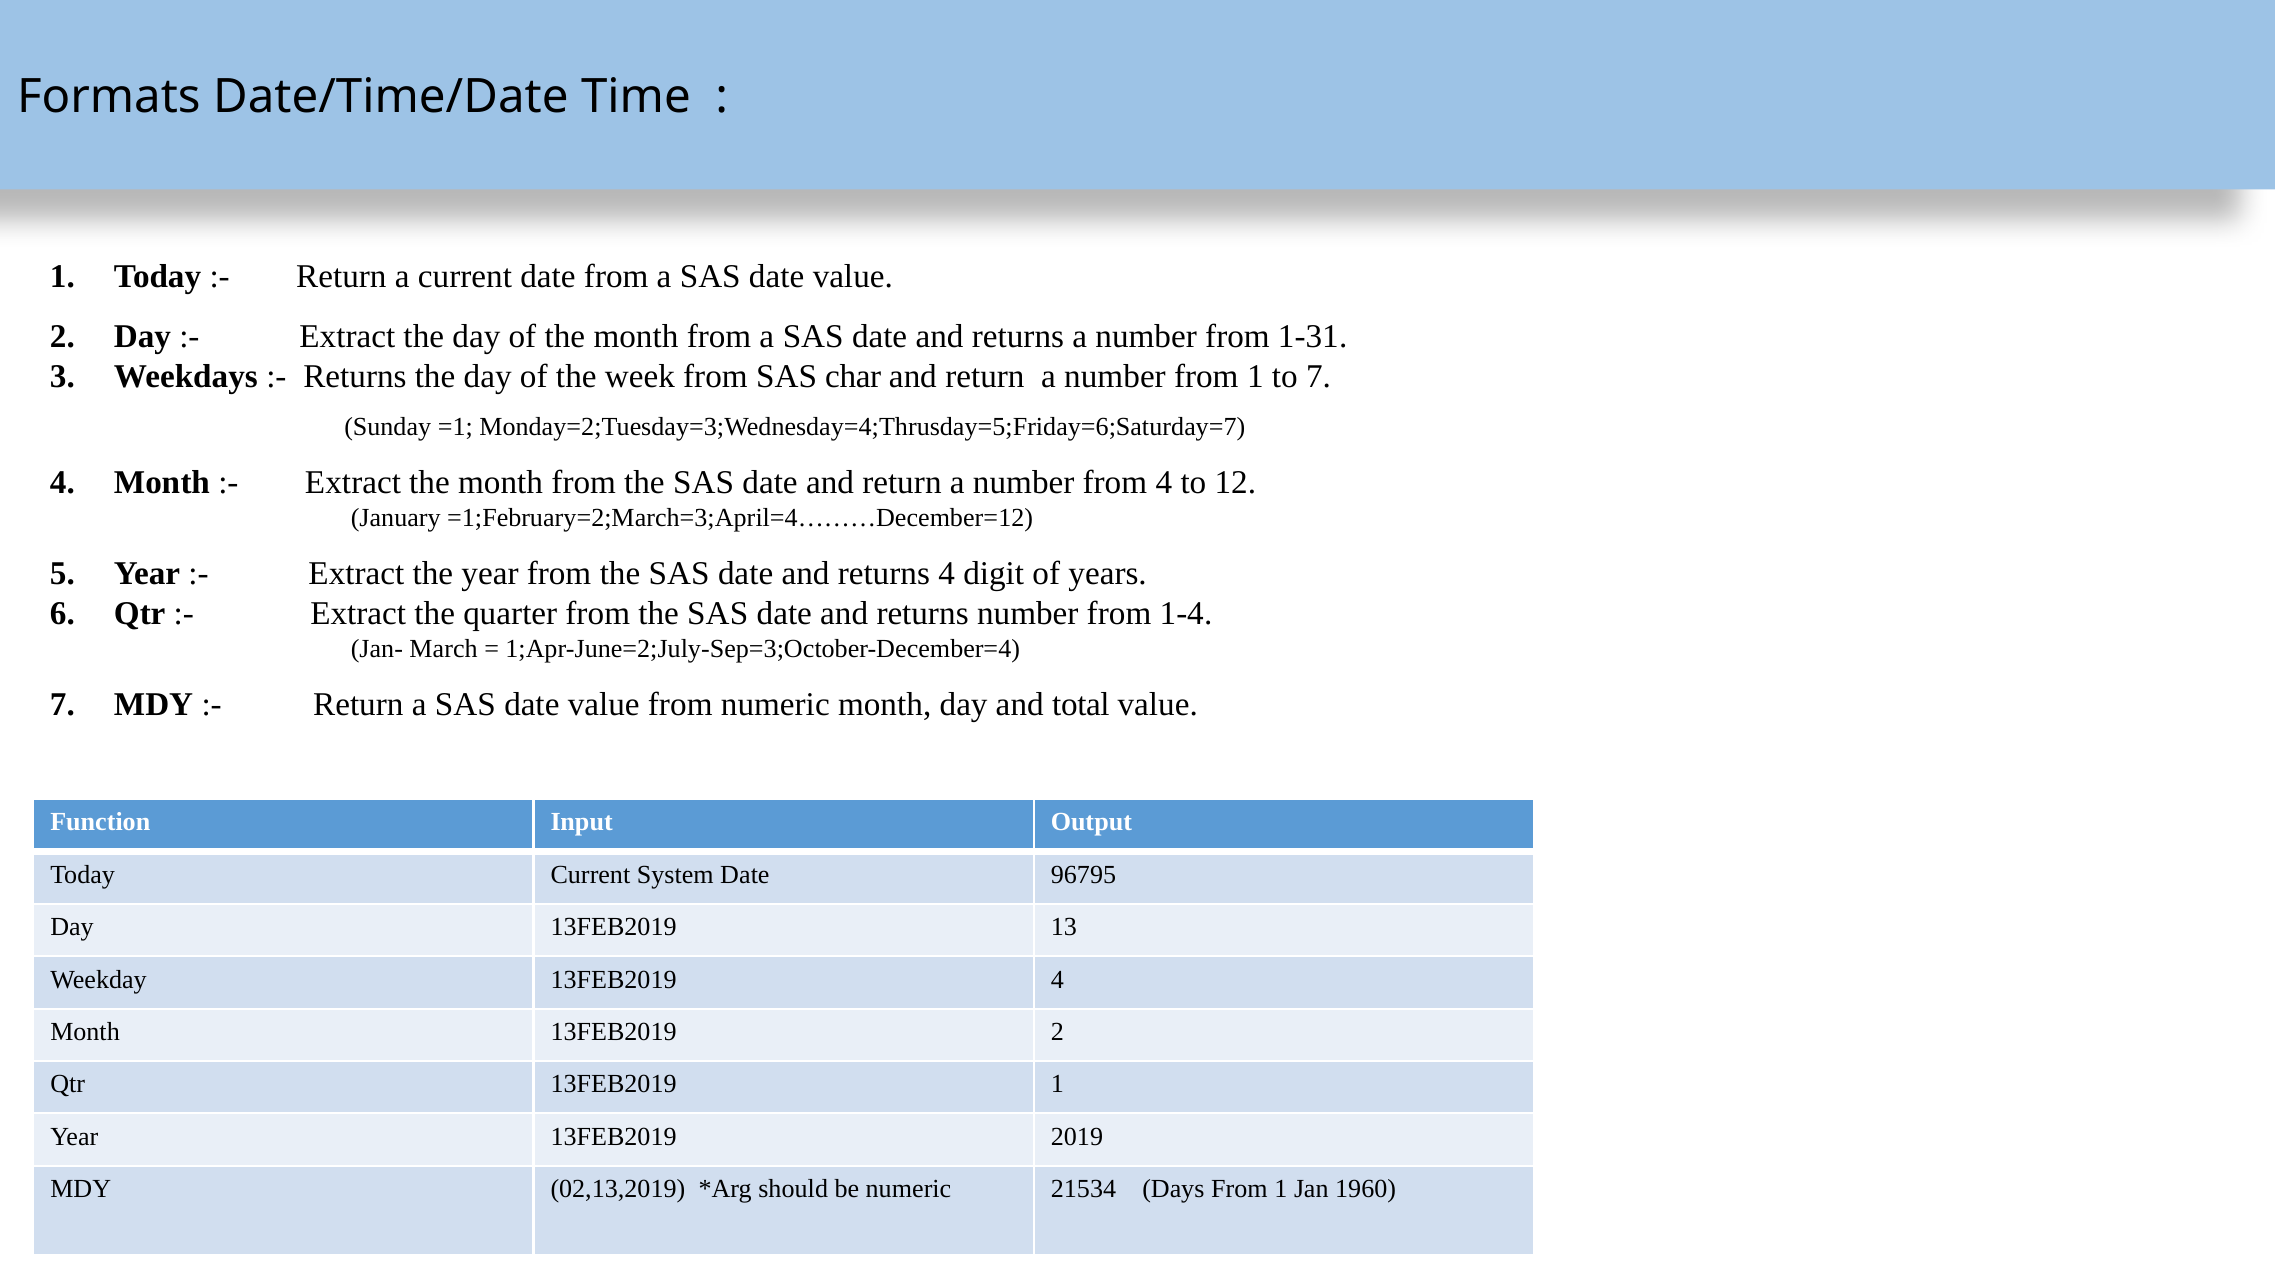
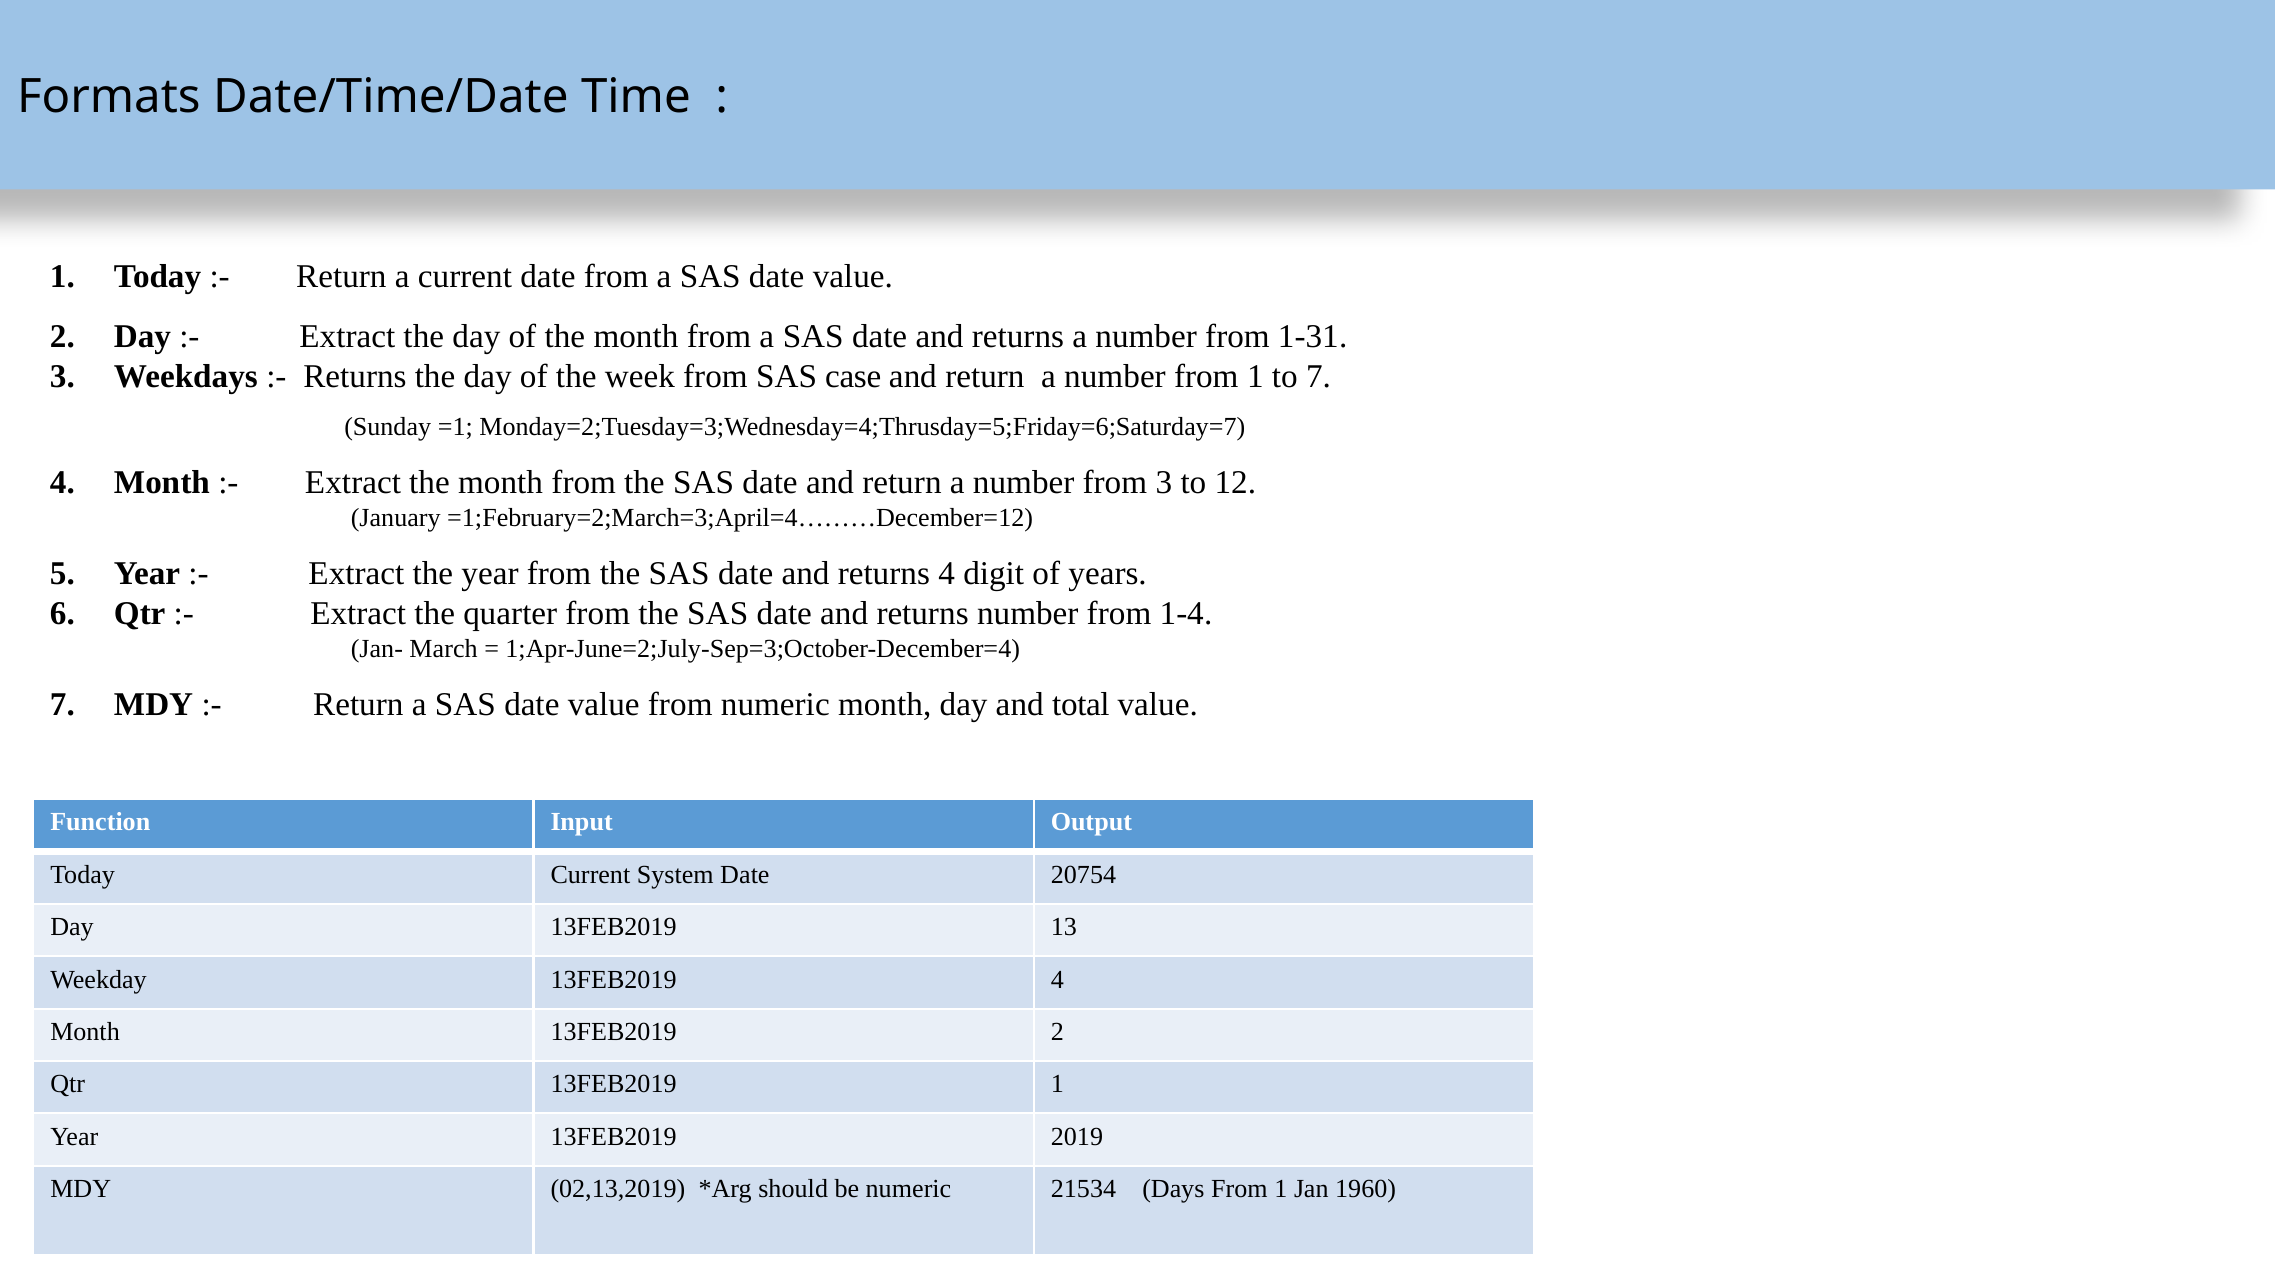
char: char -> case
from 4: 4 -> 3
96795: 96795 -> 20754
